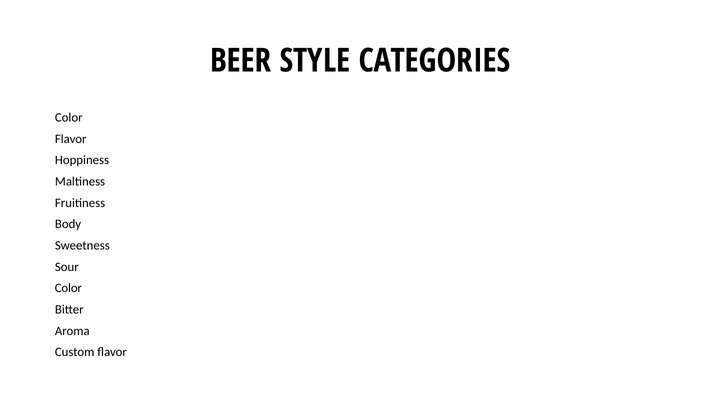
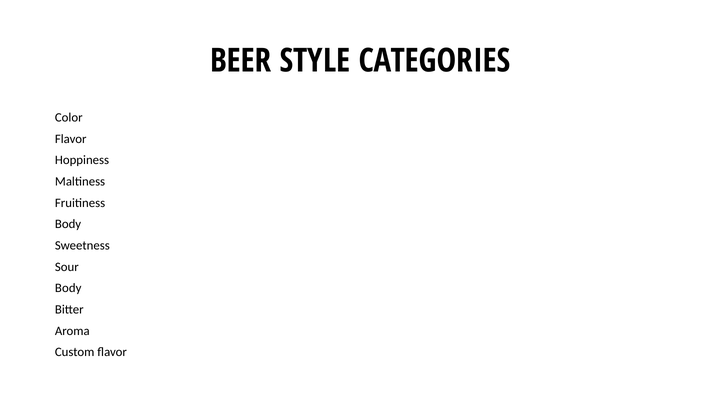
Color at (68, 288): Color -> Body
